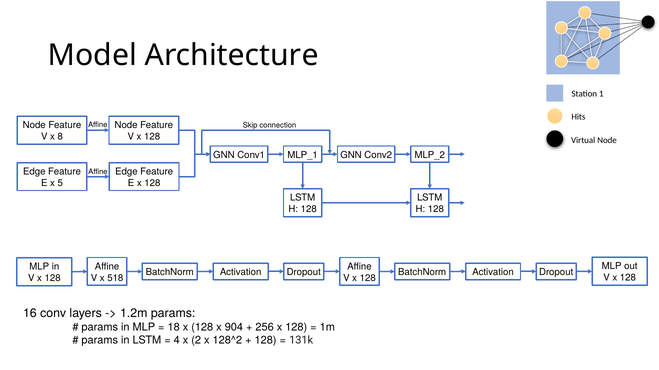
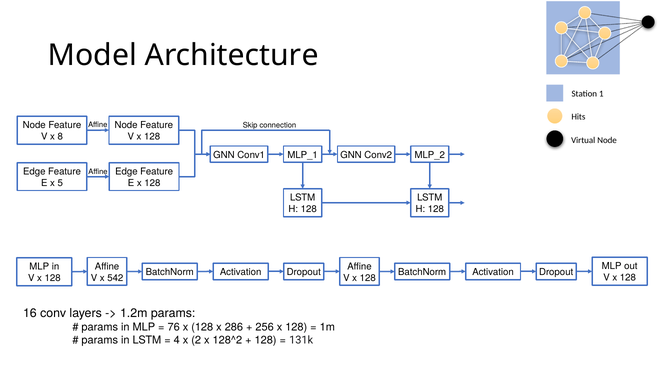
518: 518 -> 542
18: 18 -> 76
904: 904 -> 286
